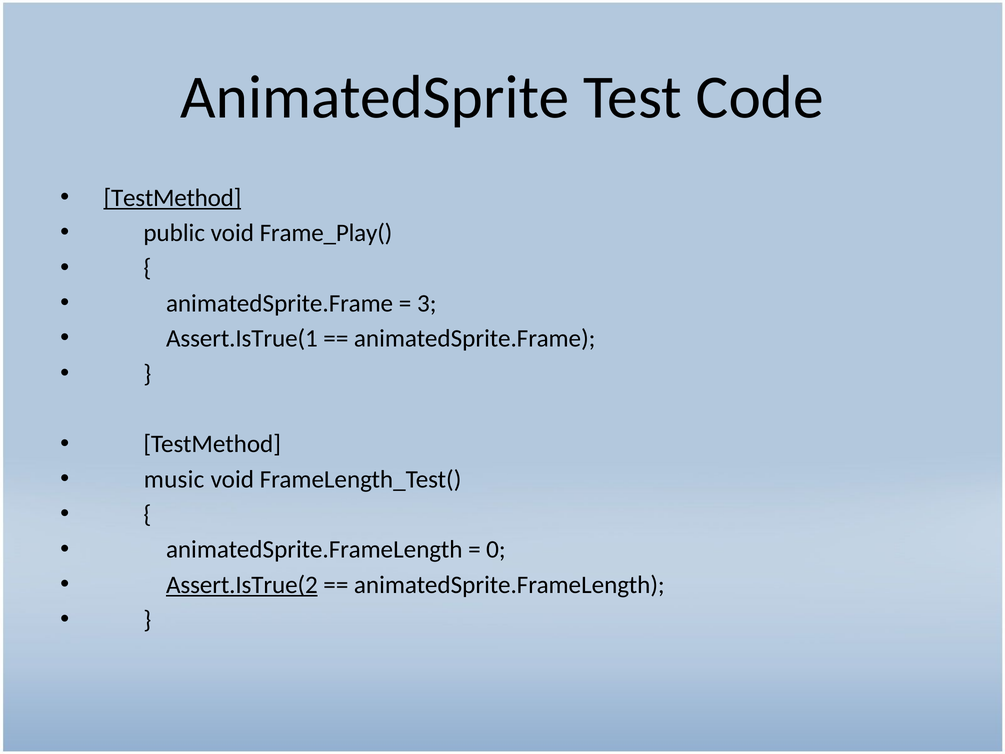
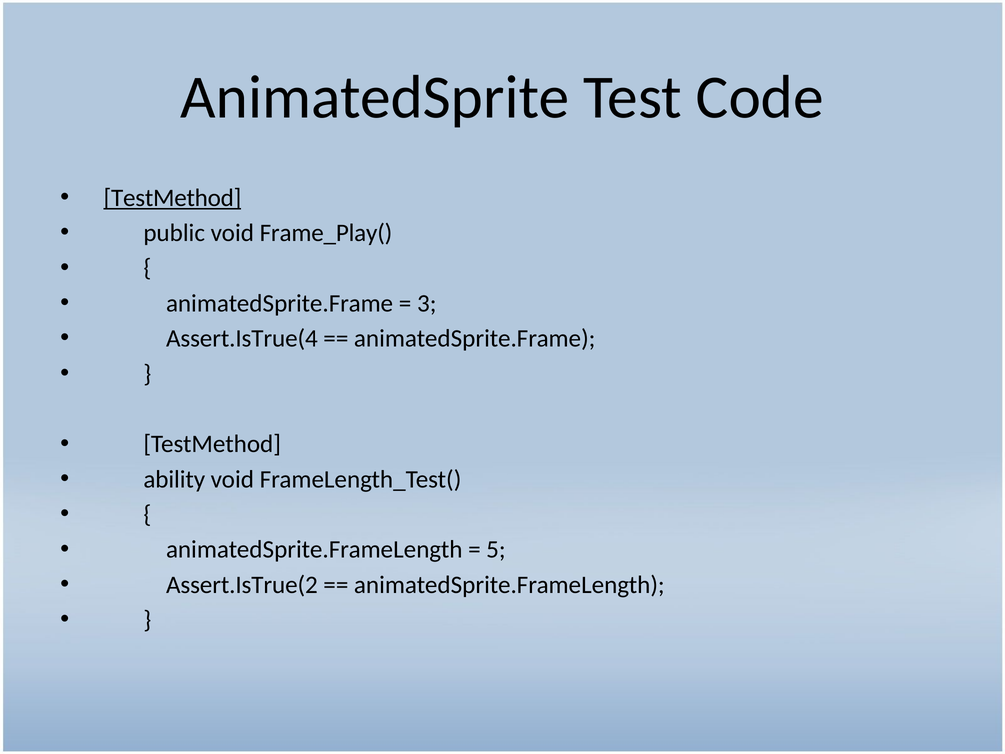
Assert.IsTrue(1: Assert.IsTrue(1 -> Assert.IsTrue(4
music: music -> ability
0: 0 -> 5
Assert.IsTrue(2 underline: present -> none
